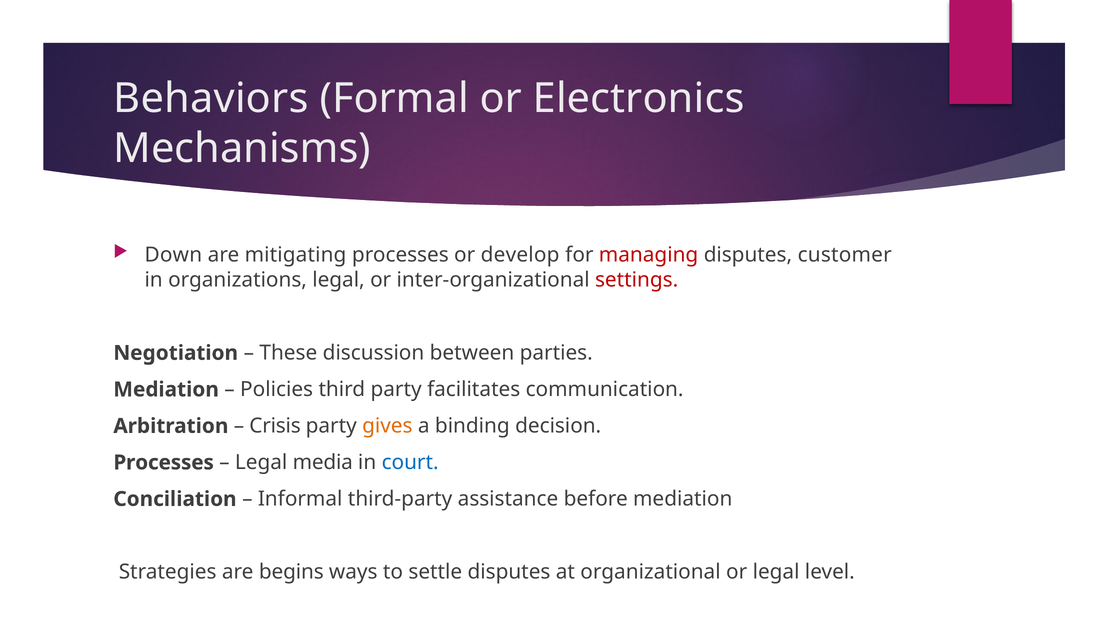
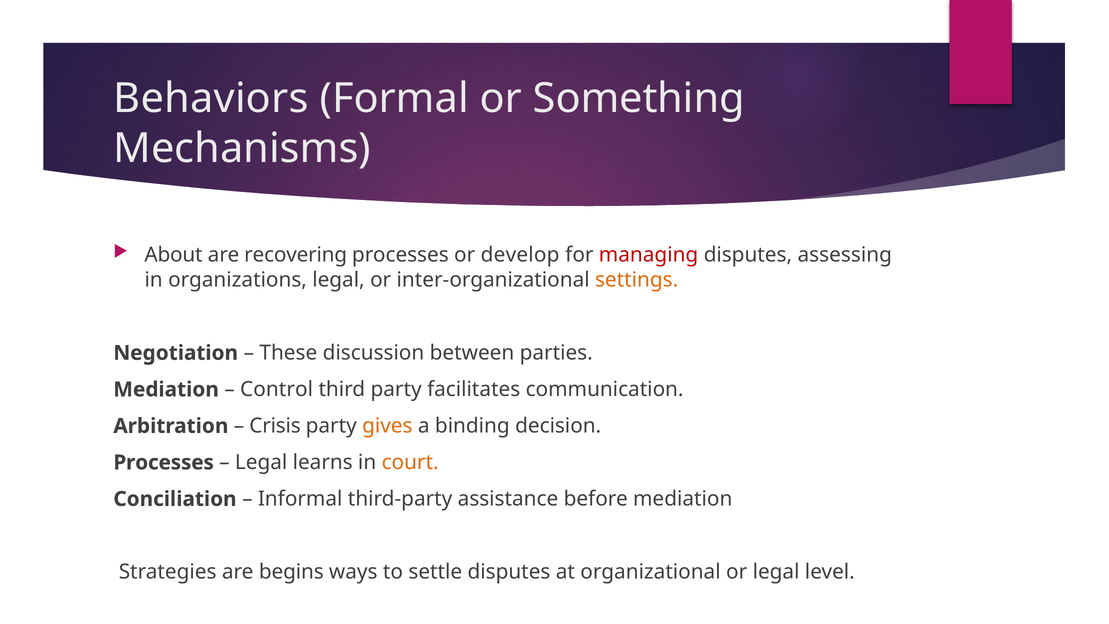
Electronics: Electronics -> Something
Down: Down -> About
mitigating: mitigating -> recovering
customer: customer -> assessing
settings colour: red -> orange
Policies: Policies -> Control
media: media -> learns
court colour: blue -> orange
